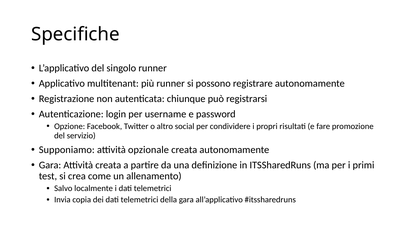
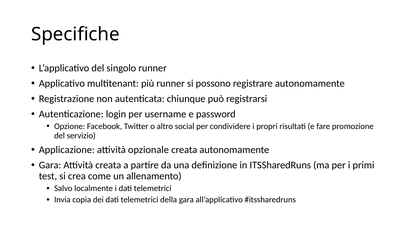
Supponiamo: Supponiamo -> Applicazione
